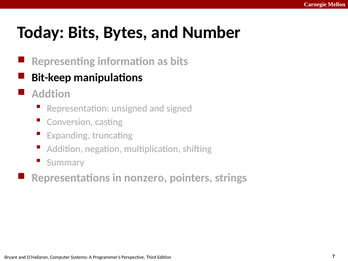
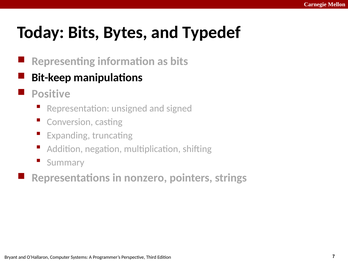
Number: Number -> Typedef
Addtion: Addtion -> Positive
